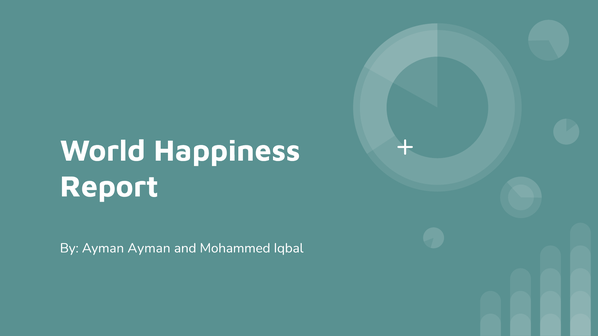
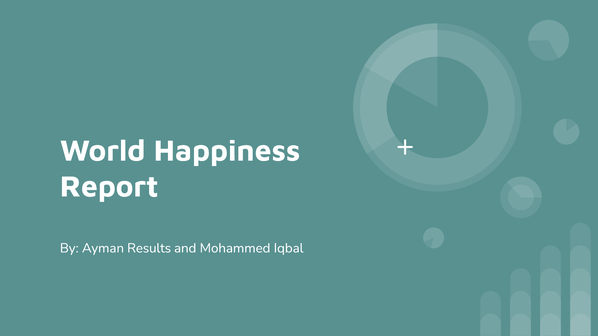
Ayman Ayman: Ayman -> Results
